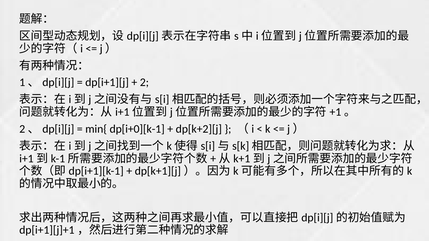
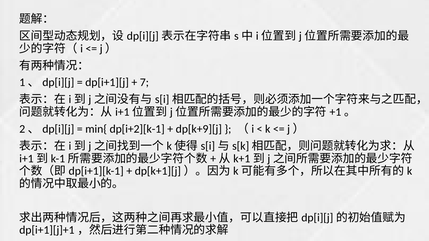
2: 2 -> 7
dp[i+0][k-1: dp[i+0][k-1 -> dp[i+2][k-1
dp[k+2][j: dp[k+2][j -> dp[k+9][j
